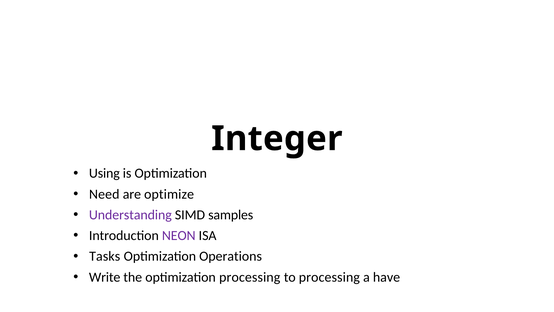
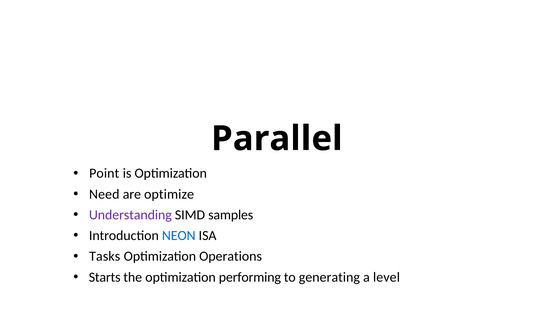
Integer: Integer -> Parallel
Using: Using -> Point
NEON colour: purple -> blue
Write: Write -> Starts
optimization processing: processing -> performing
to processing: processing -> generating
have: have -> level
